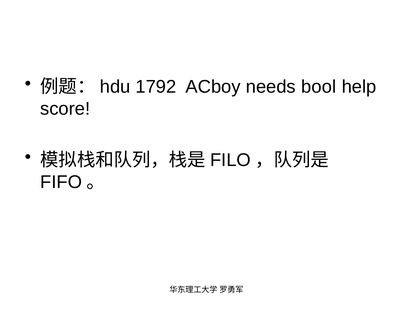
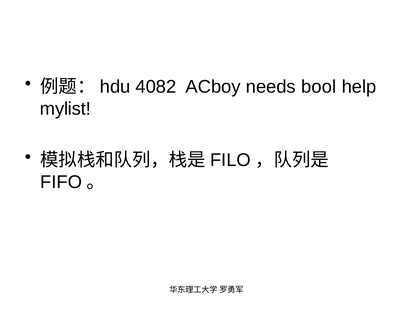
1792: 1792 -> 4082
score: score -> mylist
